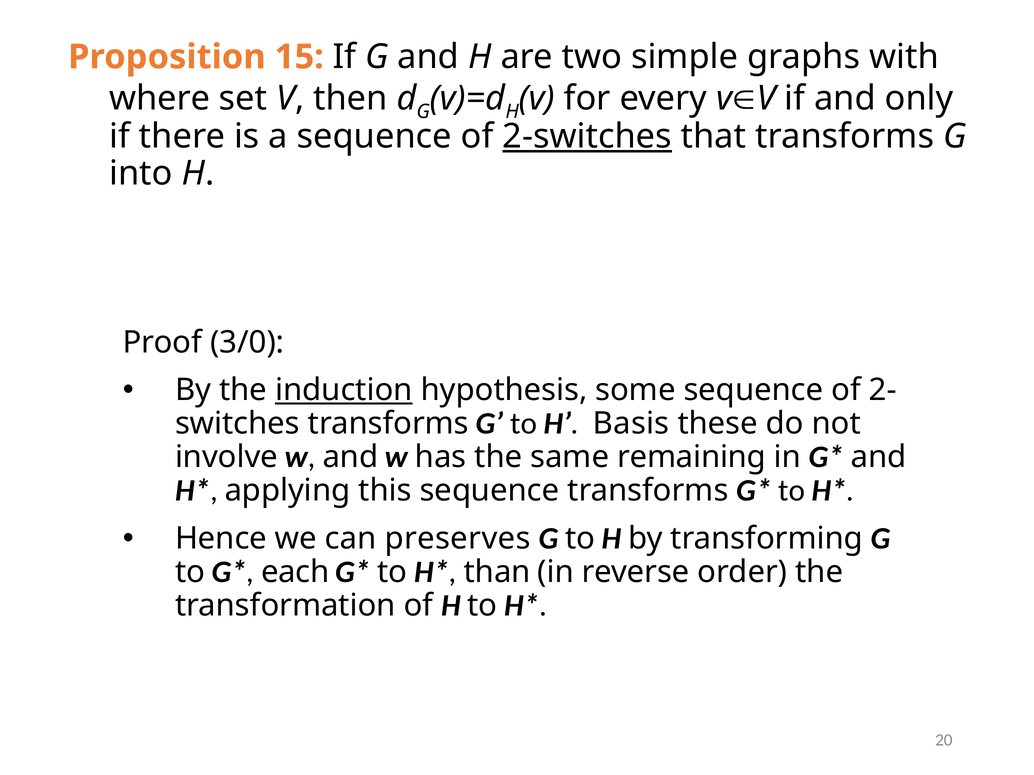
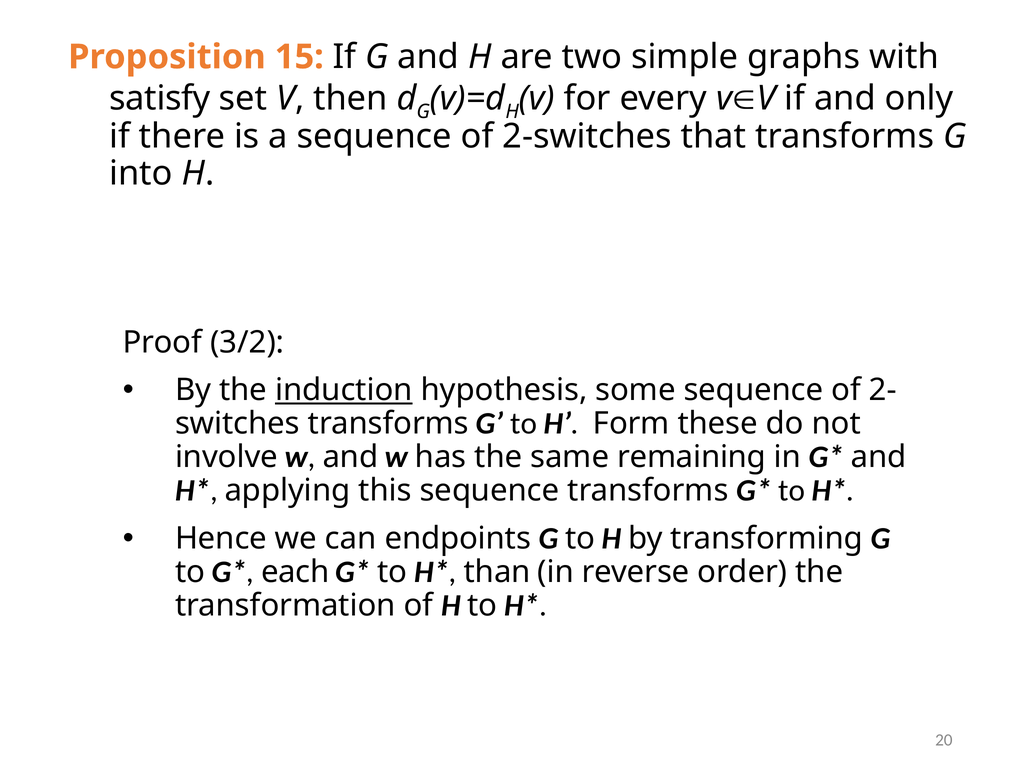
where: where -> satisfy
2-switches underline: present -> none
3/0: 3/0 -> 3/2
Basis: Basis -> Form
preserves: preserves -> endpoints
